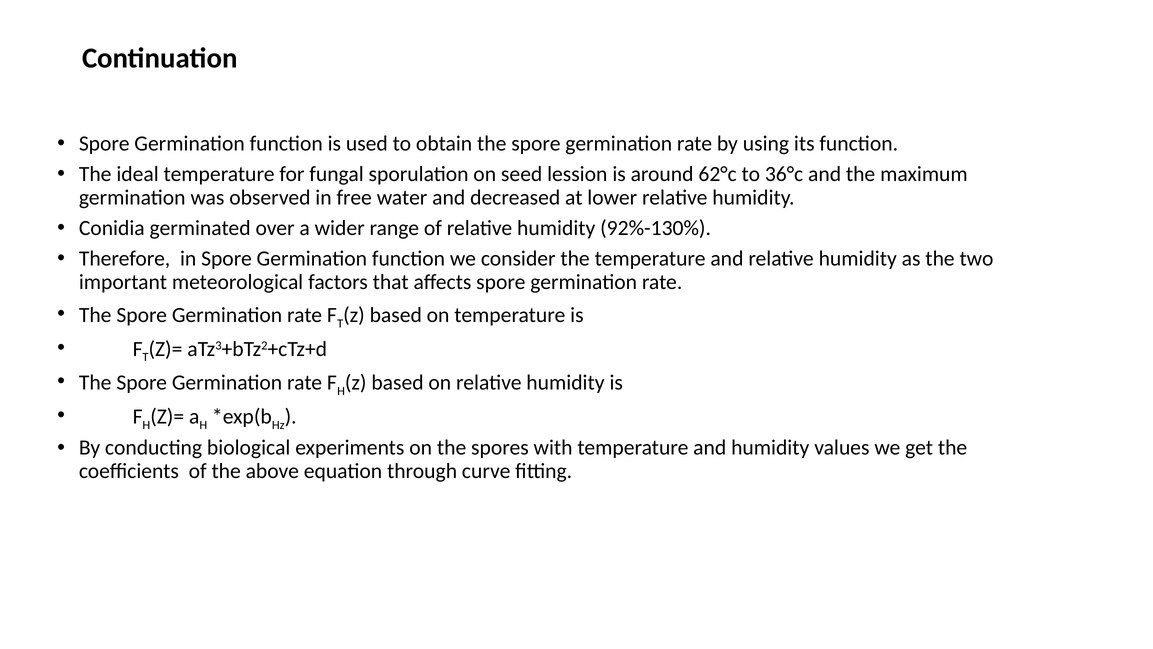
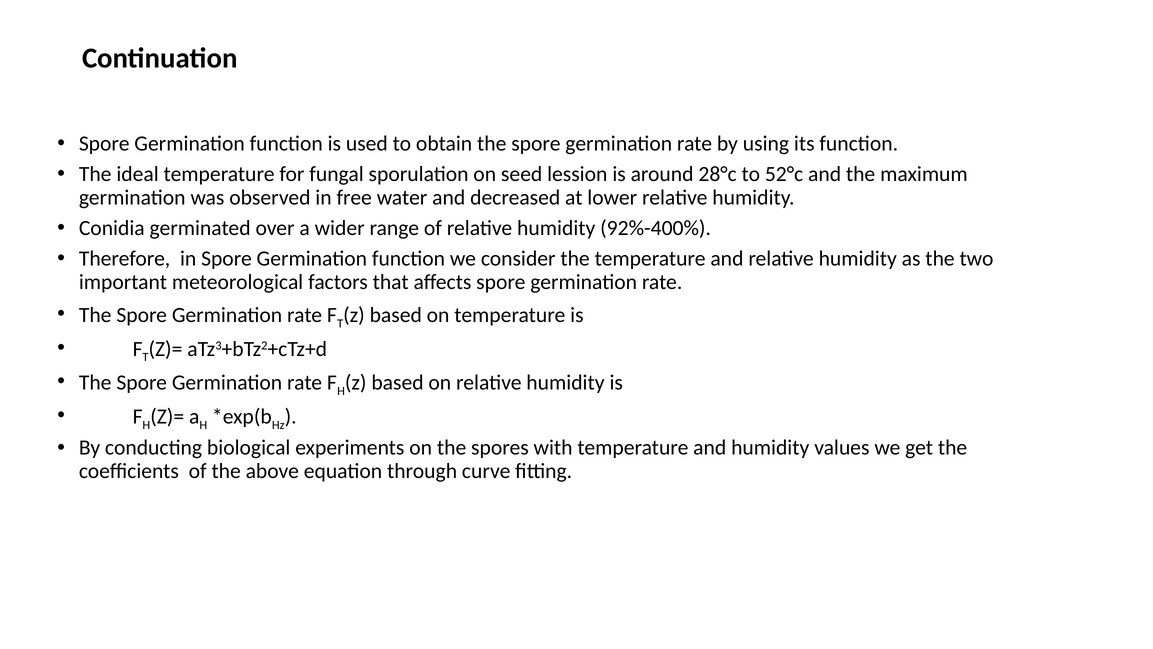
62°c: 62°c -> 28°c
36°c: 36°c -> 52°c
92%-130%: 92%-130% -> 92%-400%
